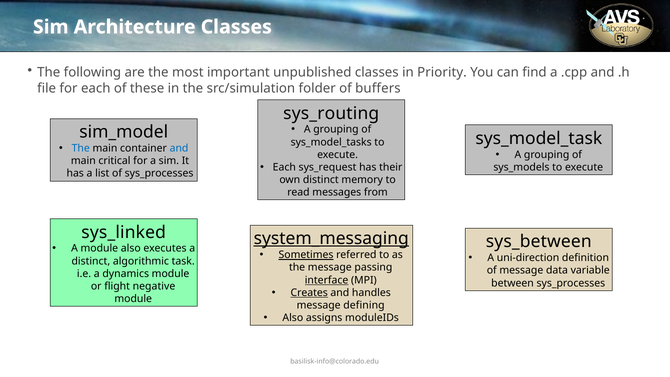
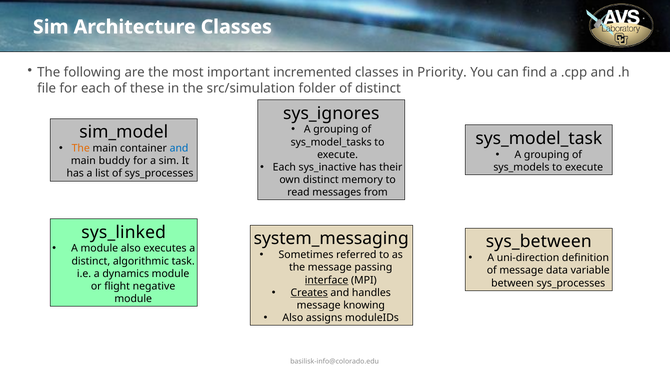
unpublished: unpublished -> incremented
of buffers: buffers -> distinct
sys_routing: sys_routing -> sys_ignores
The at (81, 148) colour: blue -> orange
critical: critical -> buddy
sys_request: sys_request -> sys_inactive
system_messaging underline: present -> none
Sometimes underline: present -> none
defining: defining -> knowing
